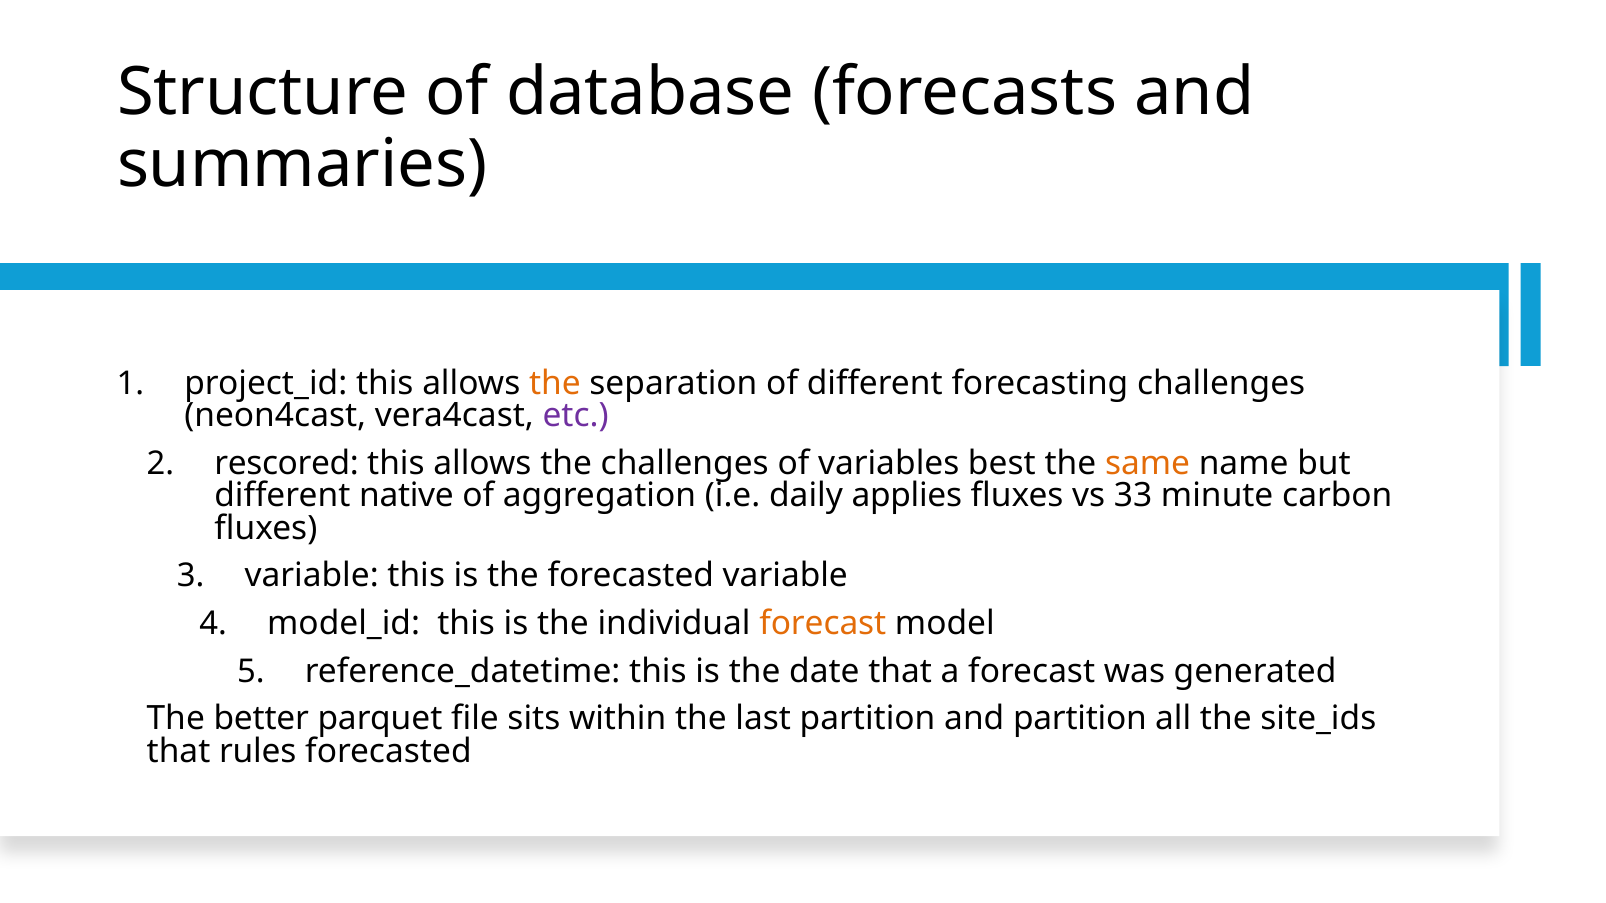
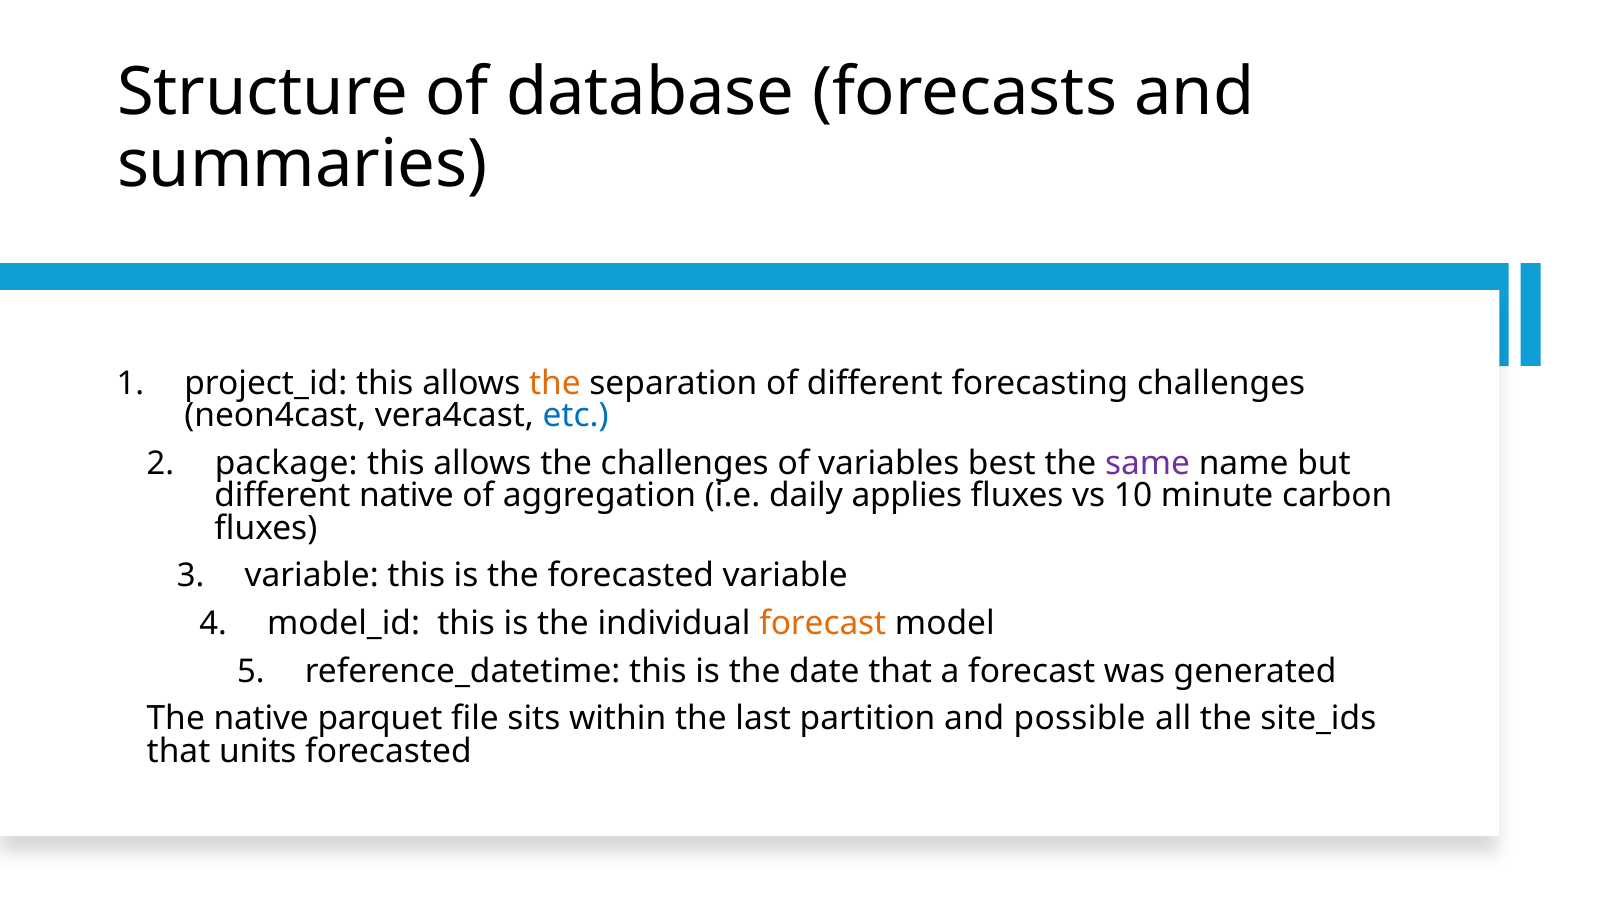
etc colour: purple -> blue
rescored: rescored -> package
same colour: orange -> purple
33: 33 -> 10
The better: better -> native
and partition: partition -> possible
rules: rules -> units
